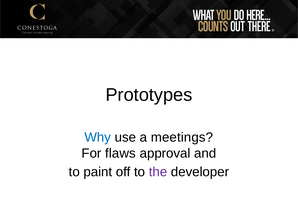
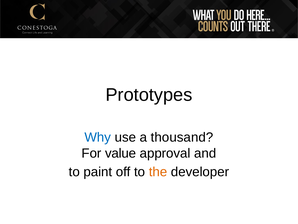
meetings: meetings -> thousand
flaws: flaws -> value
the colour: purple -> orange
